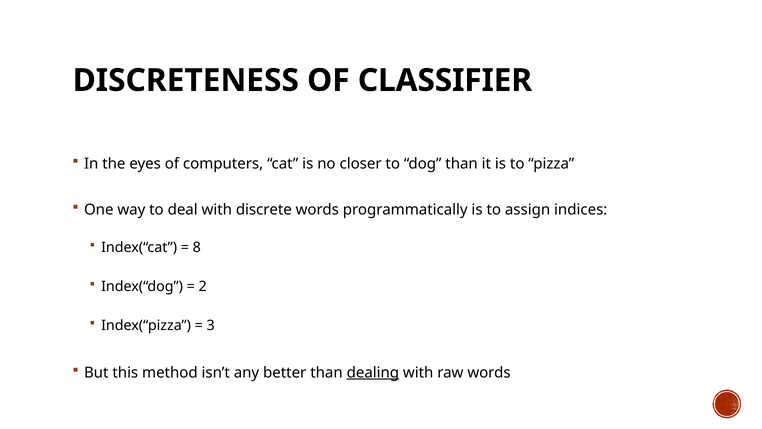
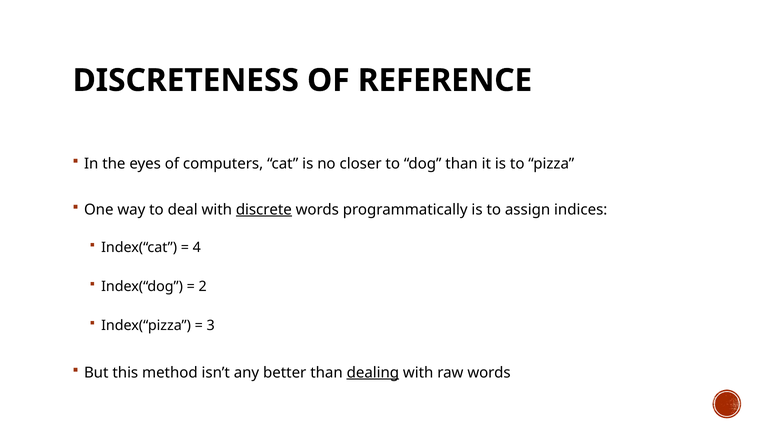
CLASSIFIER: CLASSIFIER -> REFERENCE
discrete underline: none -> present
8: 8 -> 4
